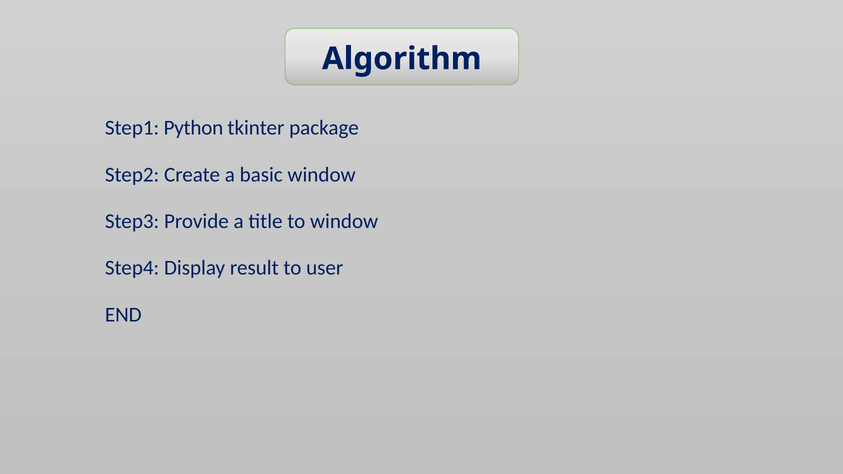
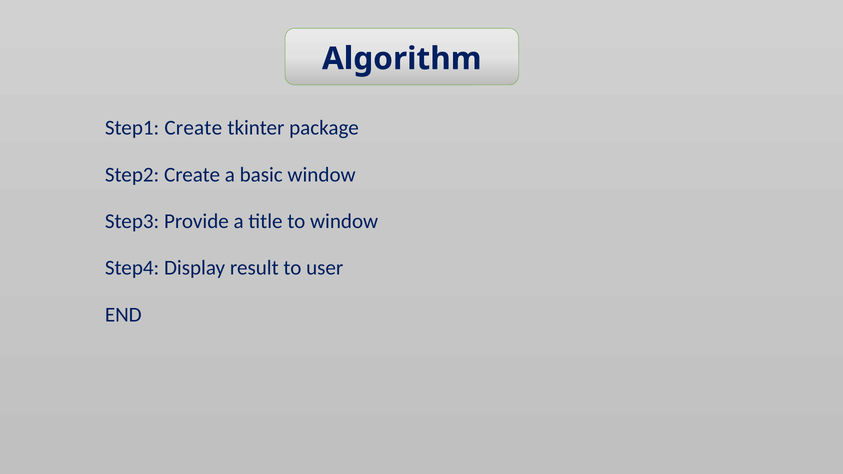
Step1 Python: Python -> Create
